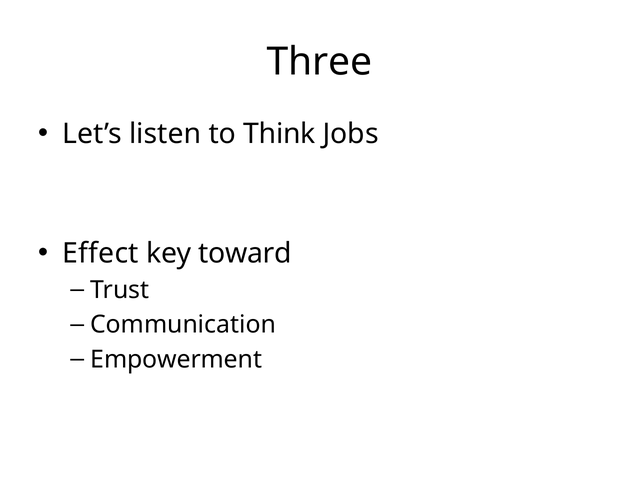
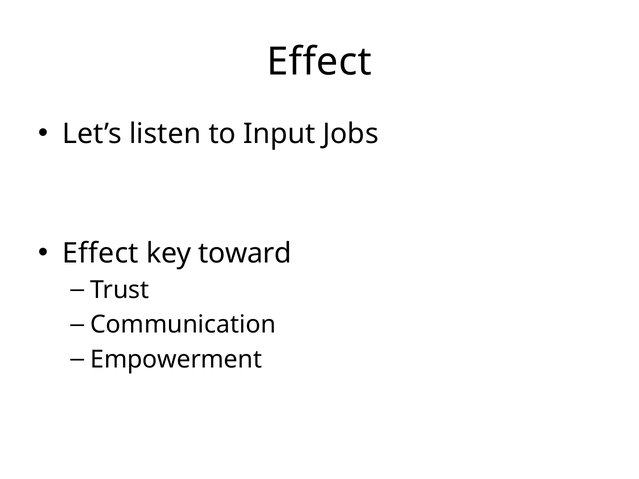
Three at (320, 62): Three -> Effect
Think: Think -> Input
